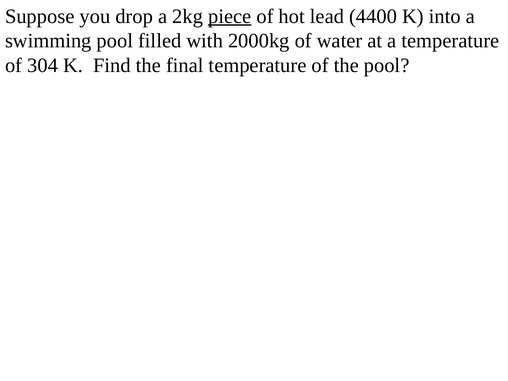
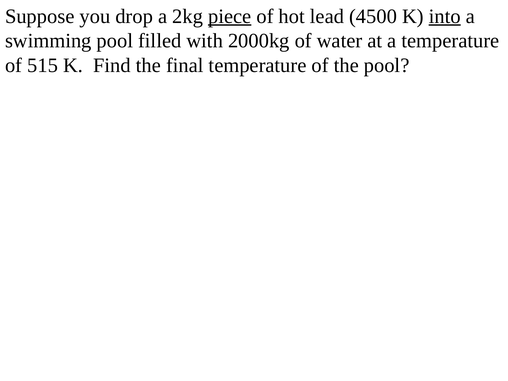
4400: 4400 -> 4500
into underline: none -> present
304: 304 -> 515
